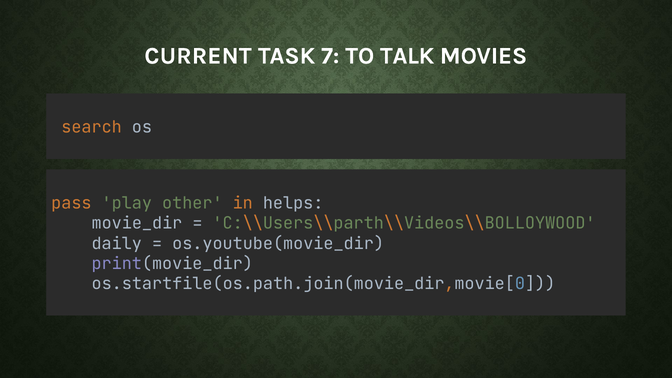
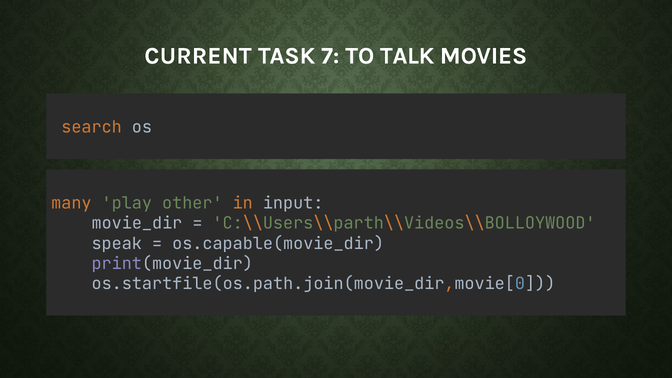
pass: pass -> many
helps: helps -> input
daily: daily -> speak
os.youtube(movie_dir: os.youtube(movie_dir -> os.capable(movie_dir
